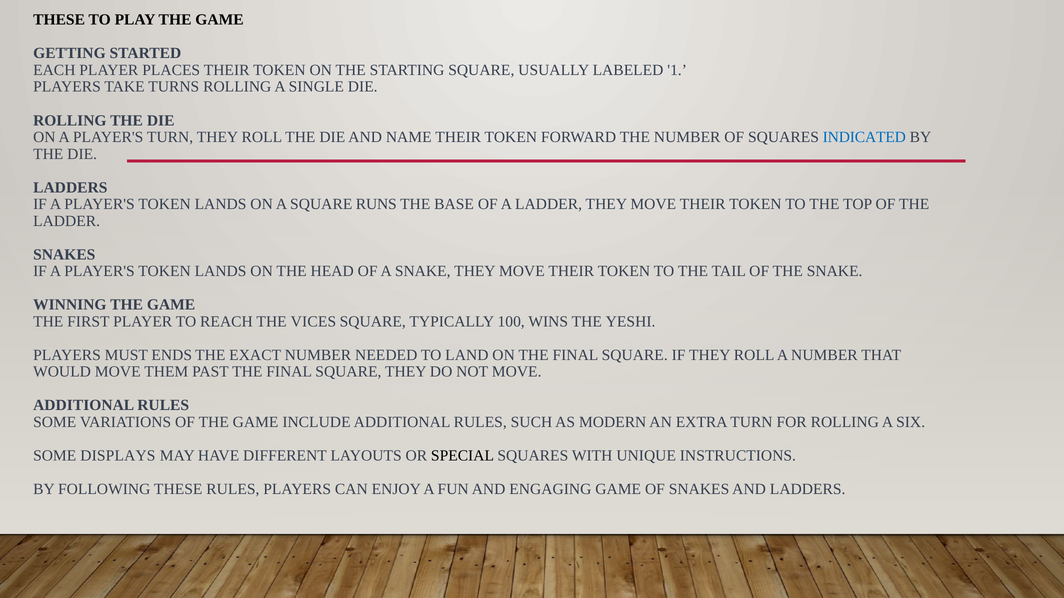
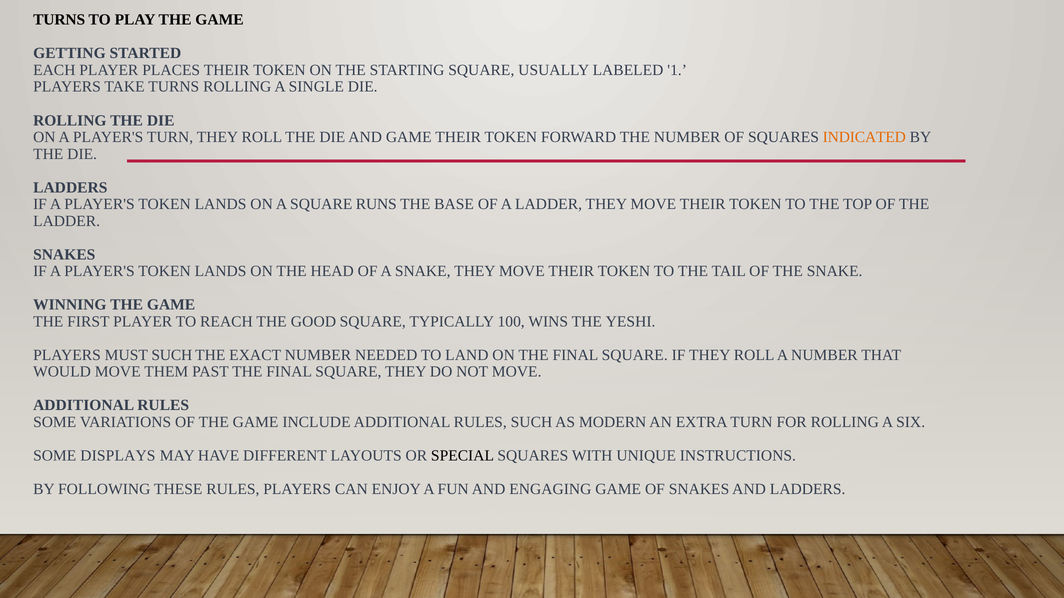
THESE at (59, 20): THESE -> TURNS
AND NAME: NAME -> GAME
INDICATED colour: blue -> orange
VICES: VICES -> GOOD
MUST ENDS: ENDS -> SUCH
